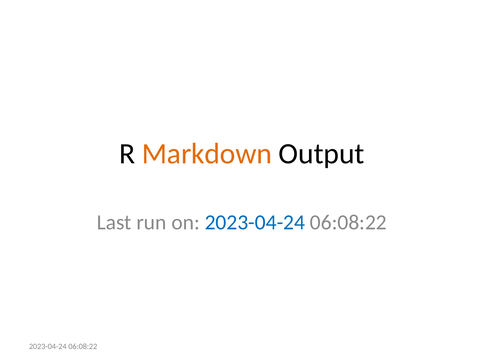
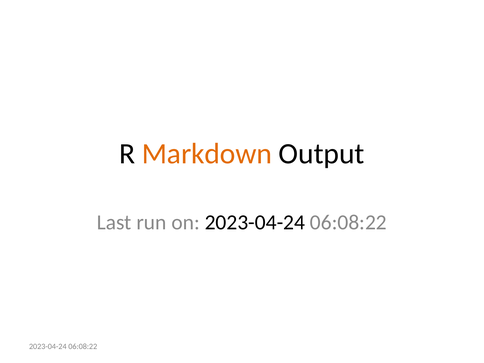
2023-04-24 at (255, 223) colour: blue -> black
